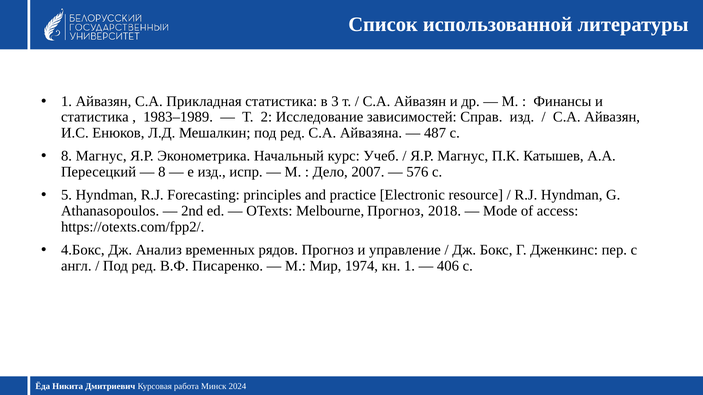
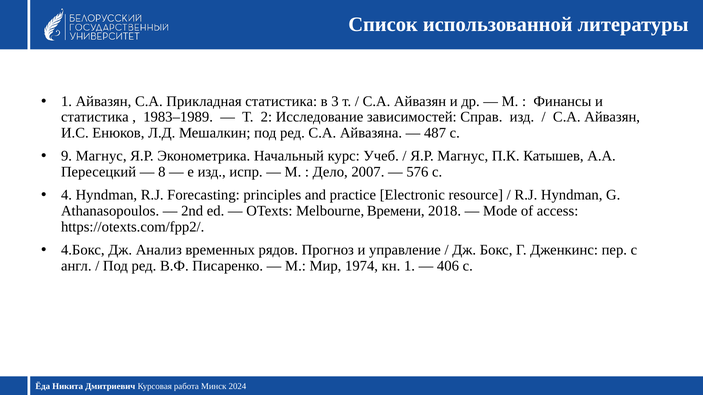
8 at (67, 156): 8 -> 9
5: 5 -> 4
Melbourne Прогноз: Прогноз -> Времени
